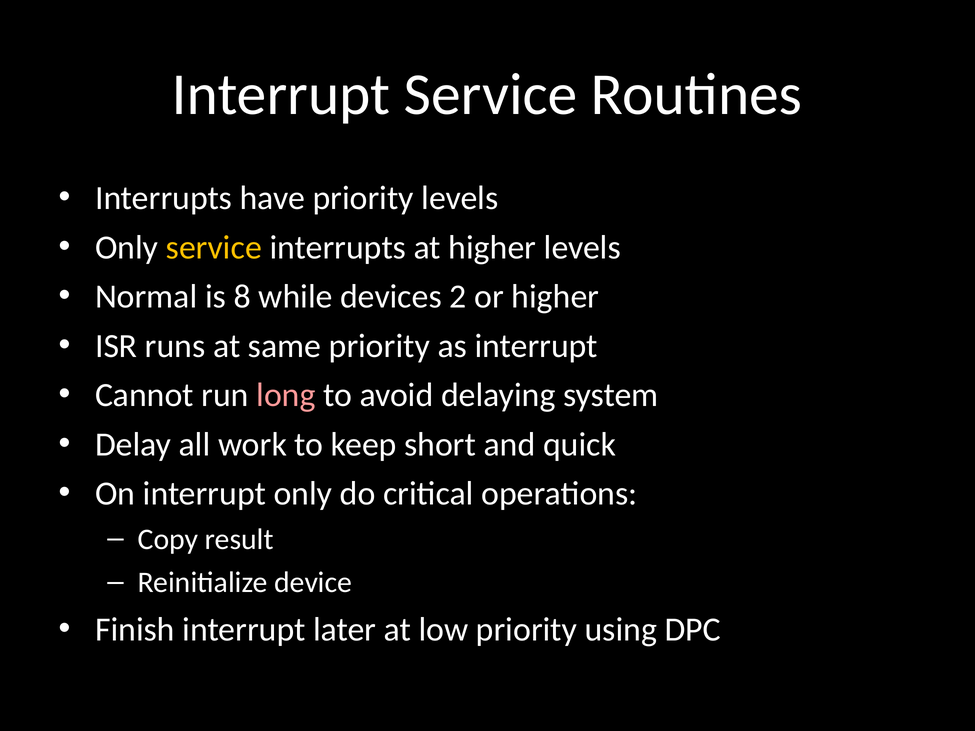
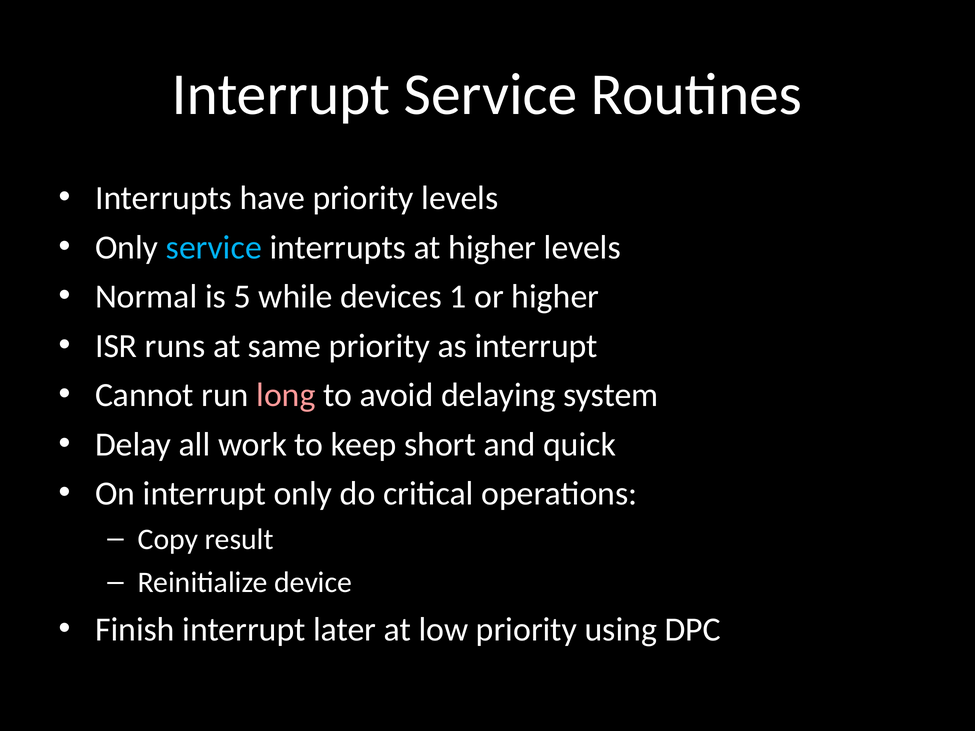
service at (214, 247) colour: yellow -> light blue
8: 8 -> 5
2: 2 -> 1
